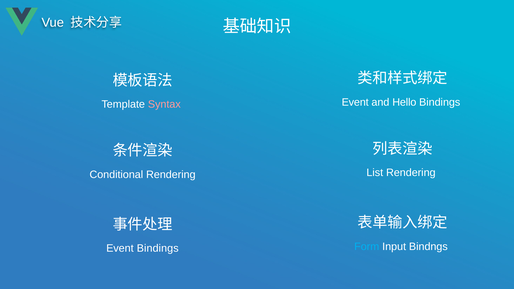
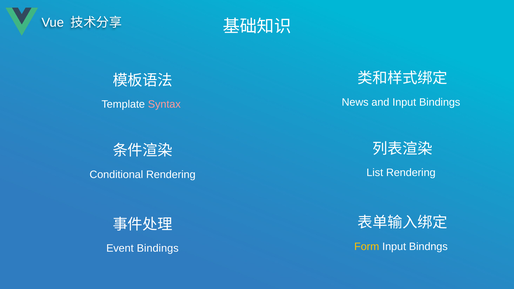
Event at (355, 102): Event -> News
and Hello: Hello -> Input
Form colour: light blue -> yellow
